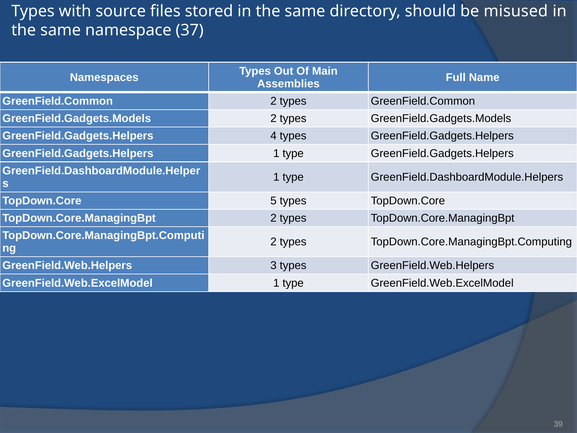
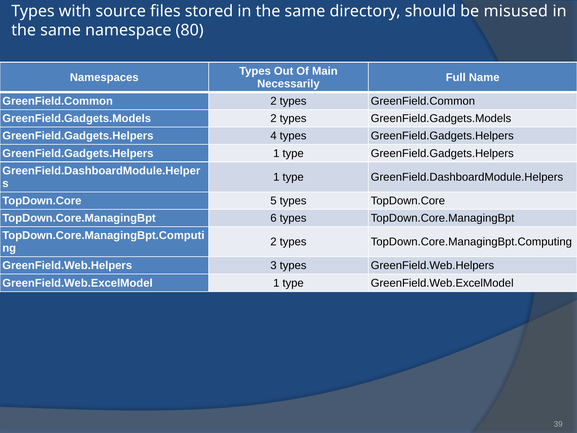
37: 37 -> 80
Assemblies: Assemblies -> Necessarily
TopDown.Core.ManagingBpt 2: 2 -> 6
